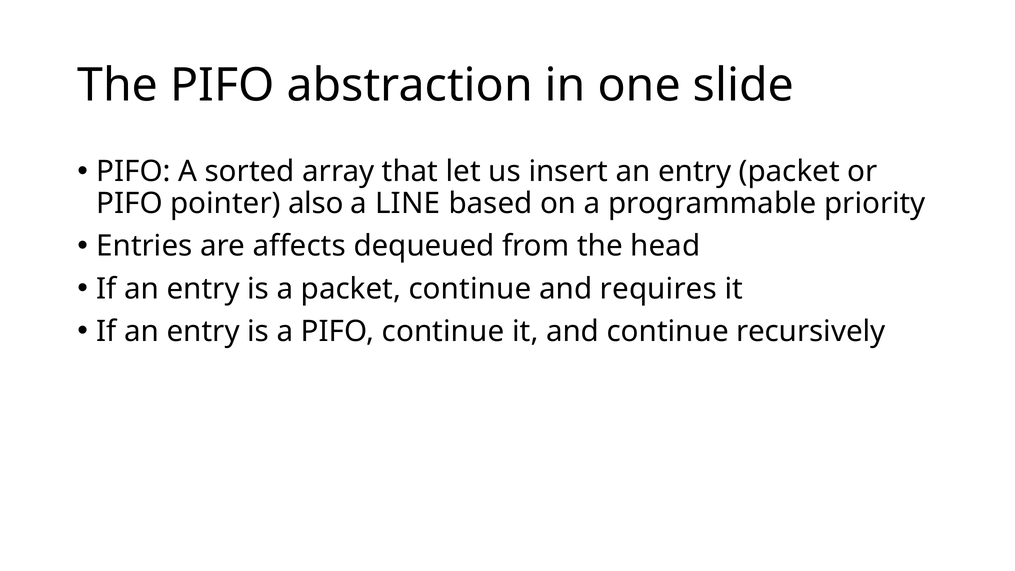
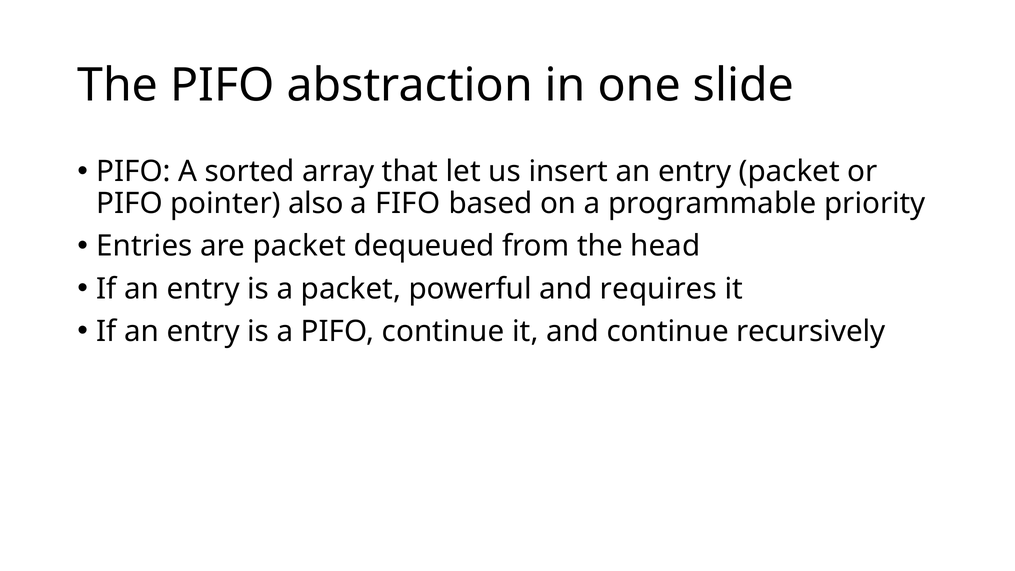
LINE: LINE -> FIFO
are affects: affects -> packet
packet continue: continue -> powerful
